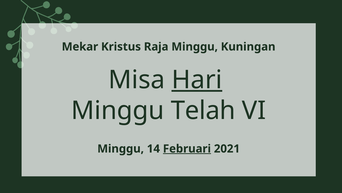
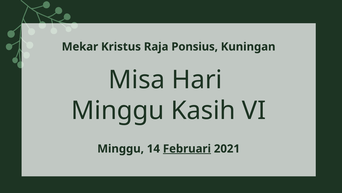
Raja Minggu: Minggu -> Ponsius
Hari underline: present -> none
Telah: Telah -> Kasih
